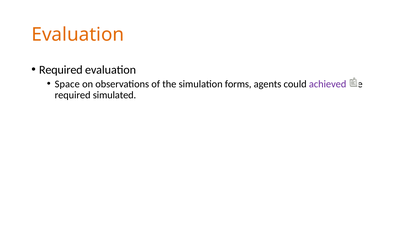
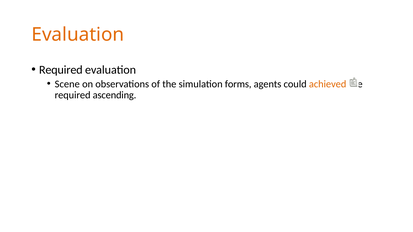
Space: Space -> Scene
achieved colour: purple -> orange
simulated: simulated -> ascending
